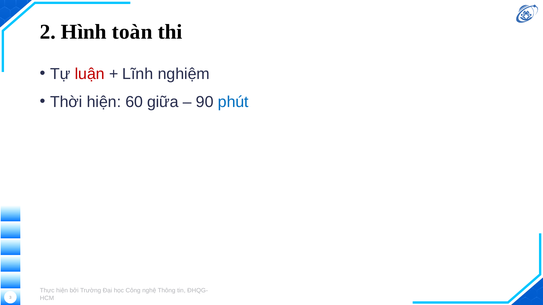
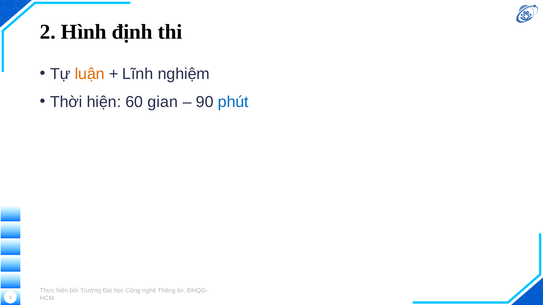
toàn: toàn -> định
luận colour: red -> orange
giữa: giữa -> gian
